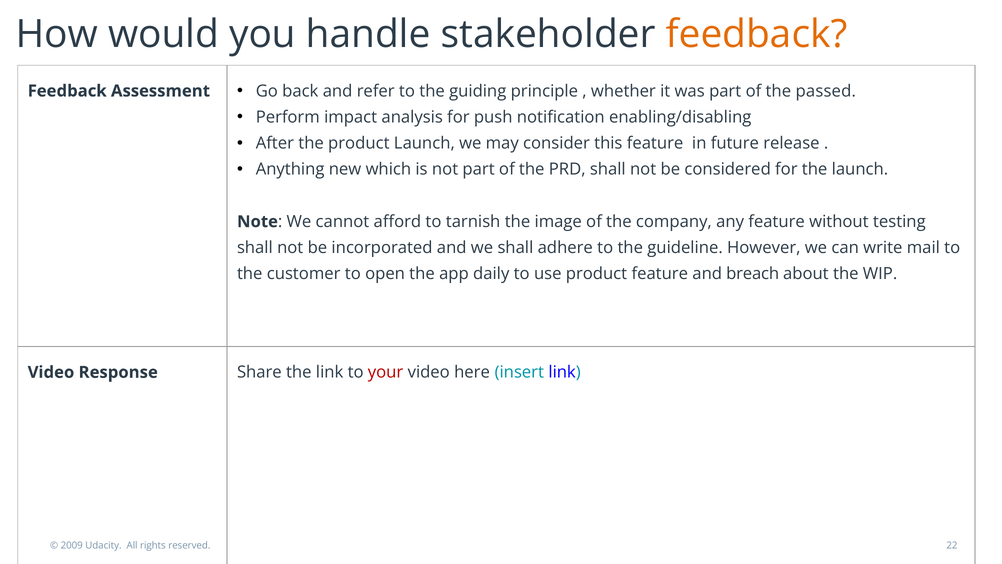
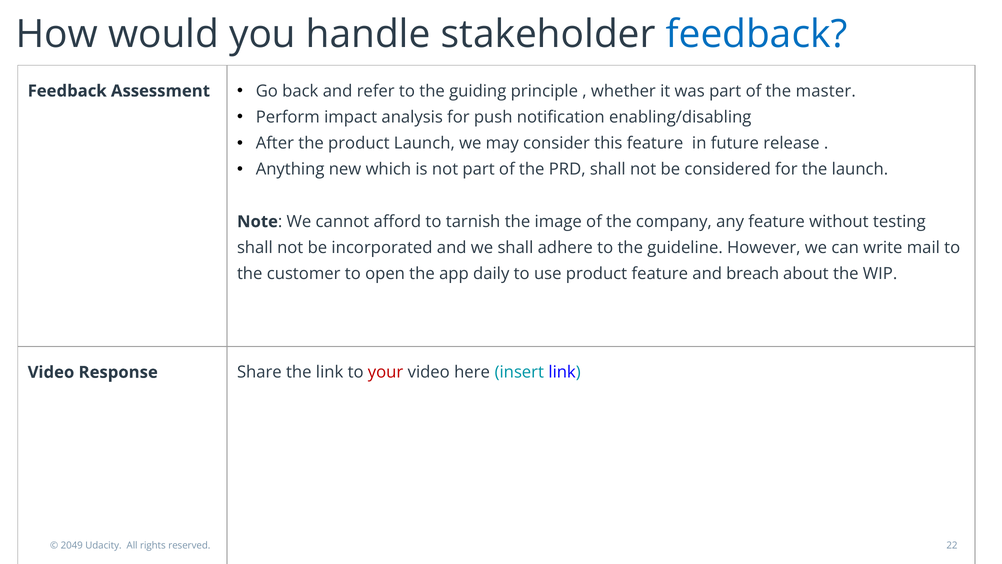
feedback at (756, 34) colour: orange -> blue
passed: passed -> master
2009: 2009 -> 2049
